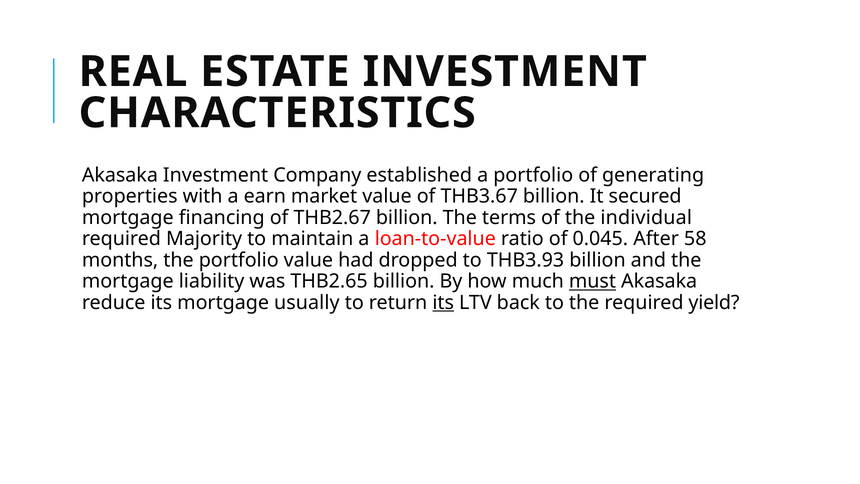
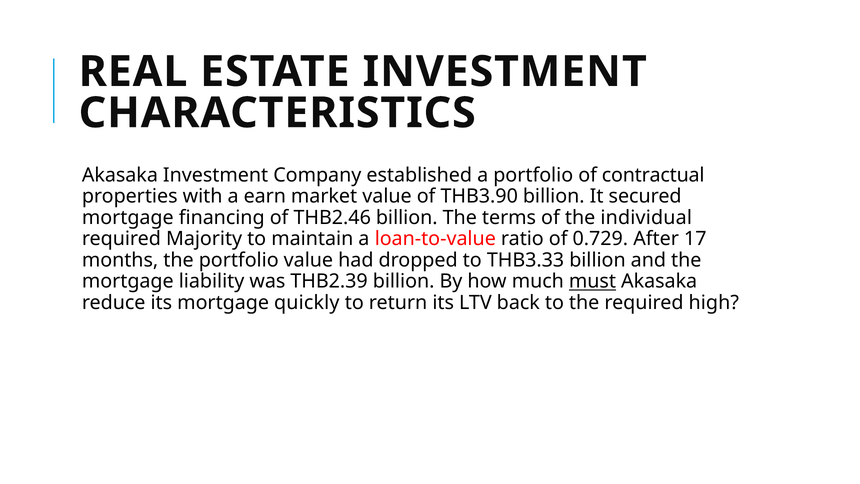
generating: generating -> contractual
THB3.67: THB3.67 -> THB3.90
THB2.67: THB2.67 -> THB2.46
0.045: 0.045 -> 0.729
58: 58 -> 17
THB3.93: THB3.93 -> THB3.33
THB2.65: THB2.65 -> THB2.39
usually: usually -> quickly
its at (443, 303) underline: present -> none
yield: yield -> high
